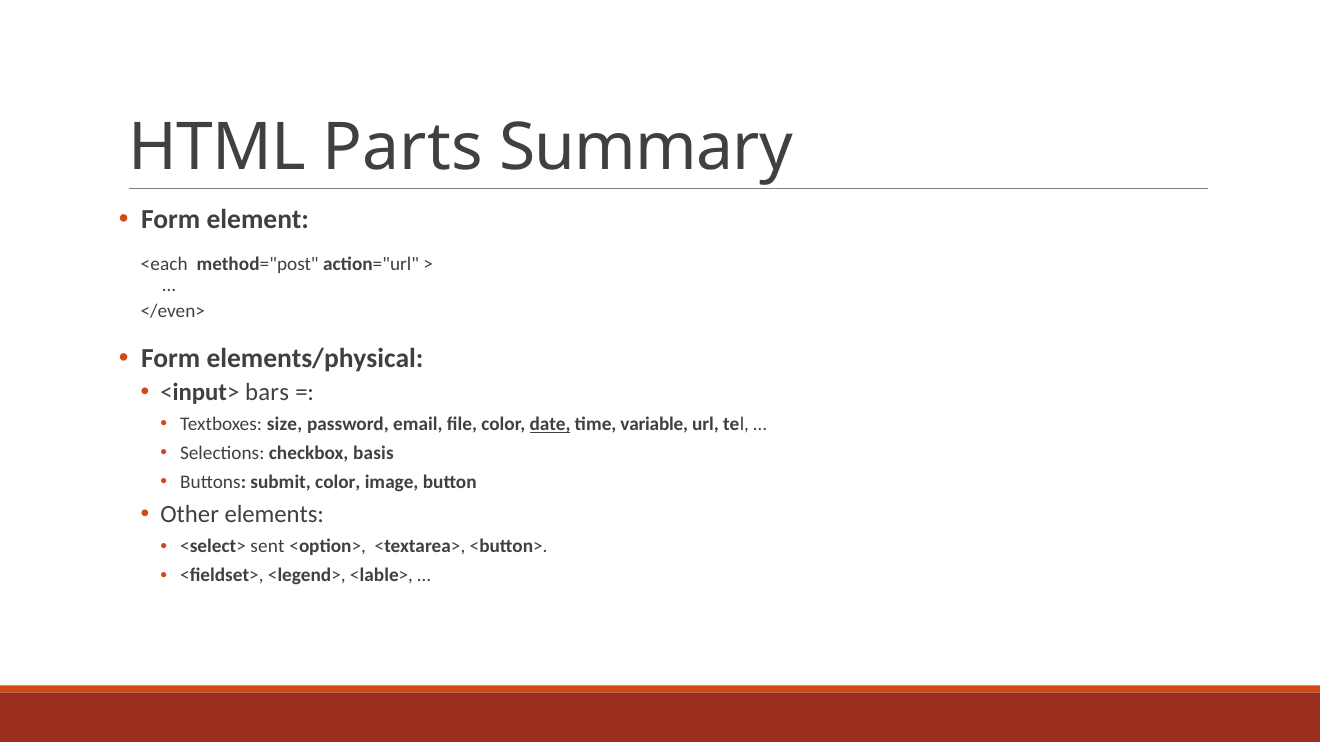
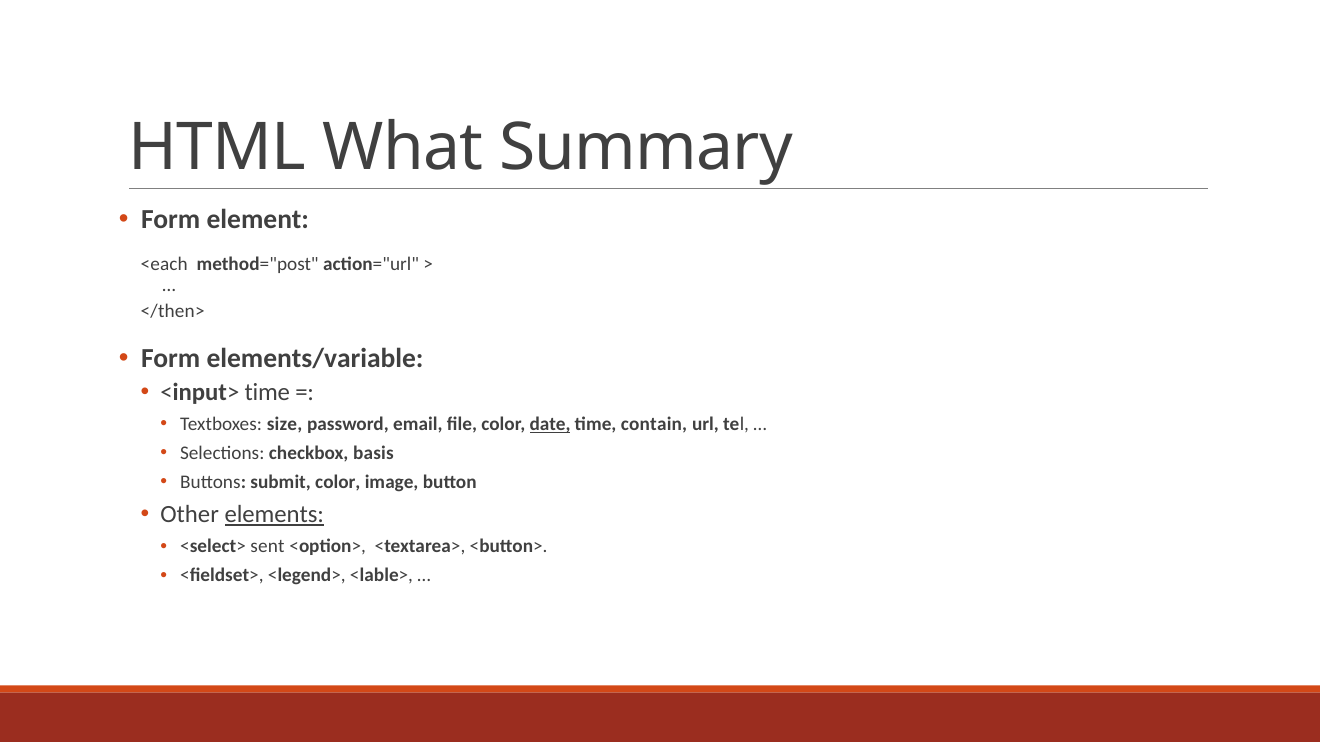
Parts: Parts -> What
</even>: </even> -> </then>
elements/physical: elements/physical -> elements/variable
<input> bars: bars -> time
variable: variable -> contain
elements underline: none -> present
